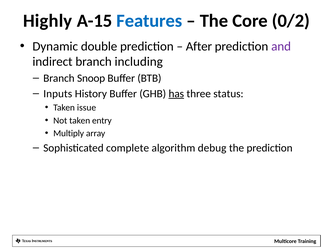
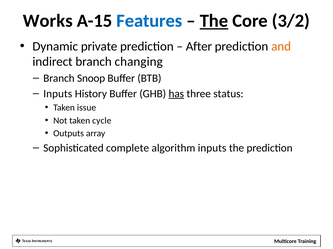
Highly: Highly -> Works
The at (214, 21) underline: none -> present
0/2: 0/2 -> 3/2
double: double -> private
and colour: purple -> orange
including: including -> changing
entry: entry -> cycle
Multiply: Multiply -> Outputs
algorithm debug: debug -> inputs
